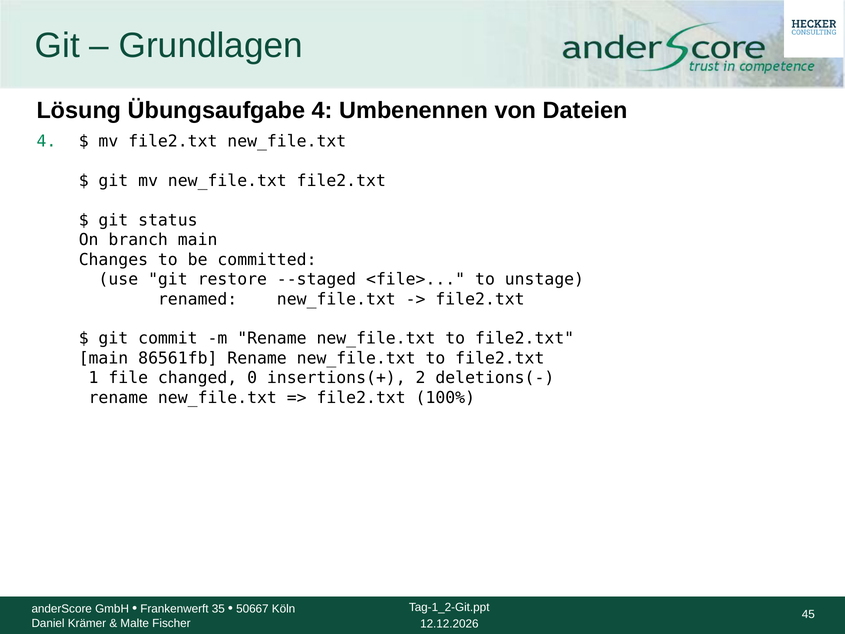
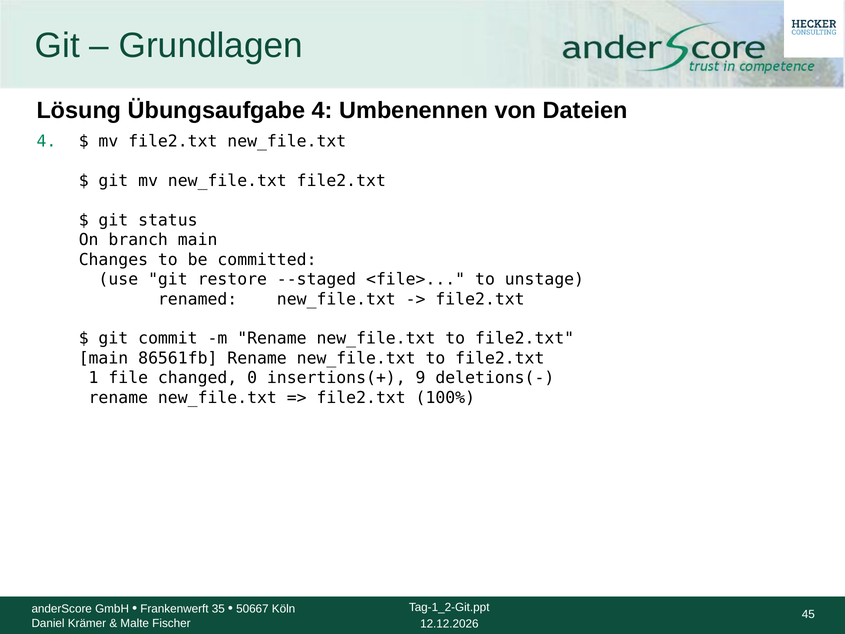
2: 2 -> 9
